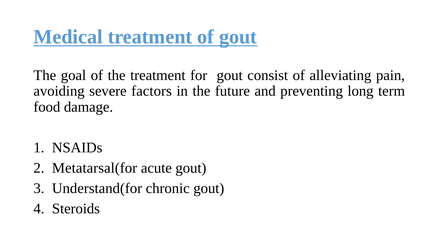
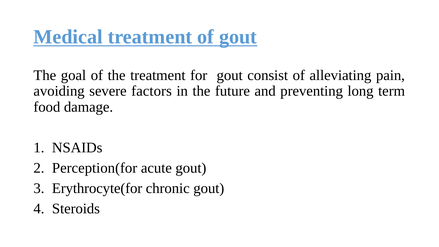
Metatarsal(for: Metatarsal(for -> Perception(for
Understand(for: Understand(for -> Erythrocyte(for
